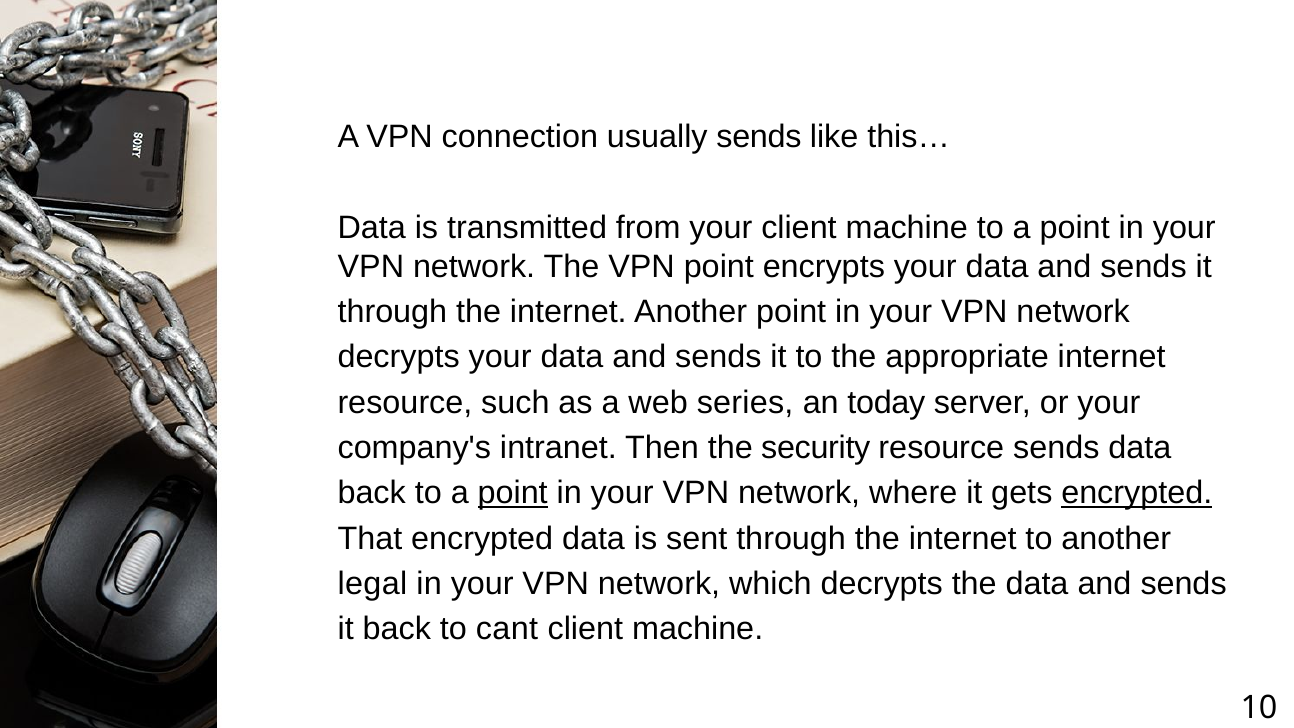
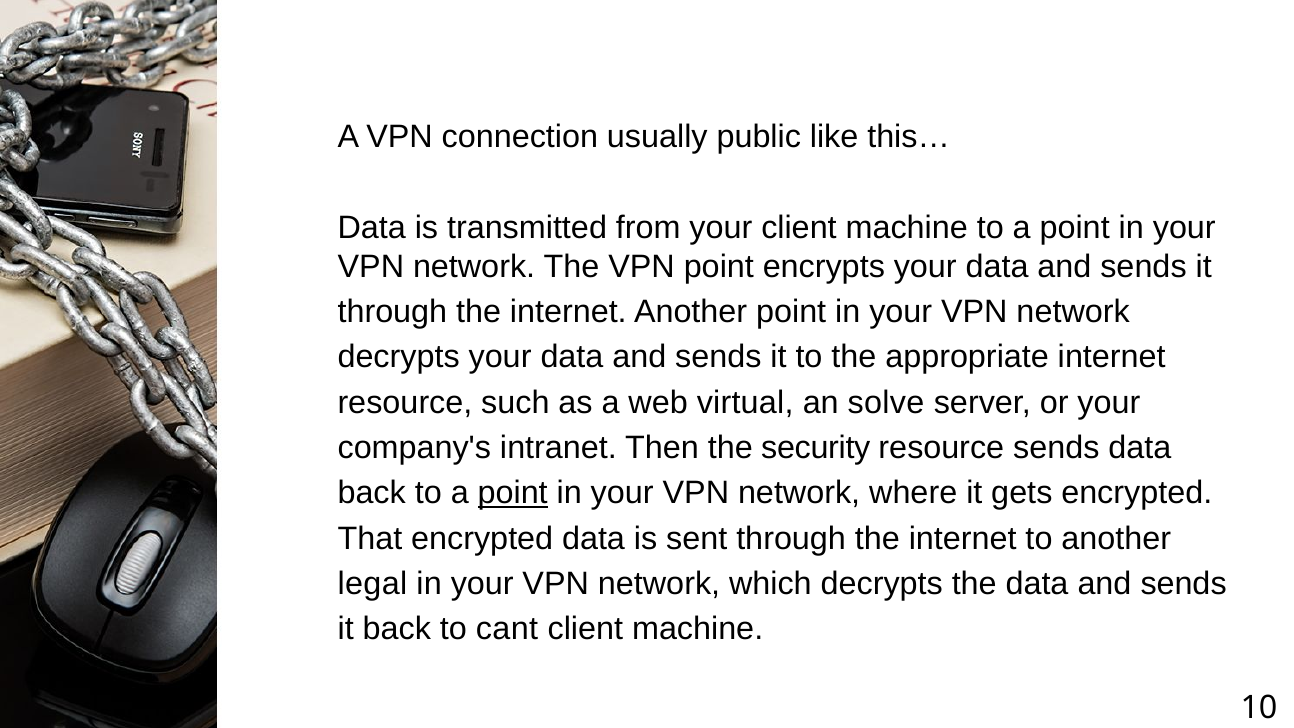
usually sends: sends -> public
series: series -> virtual
today: today -> solve
encrypted at (1137, 493) underline: present -> none
